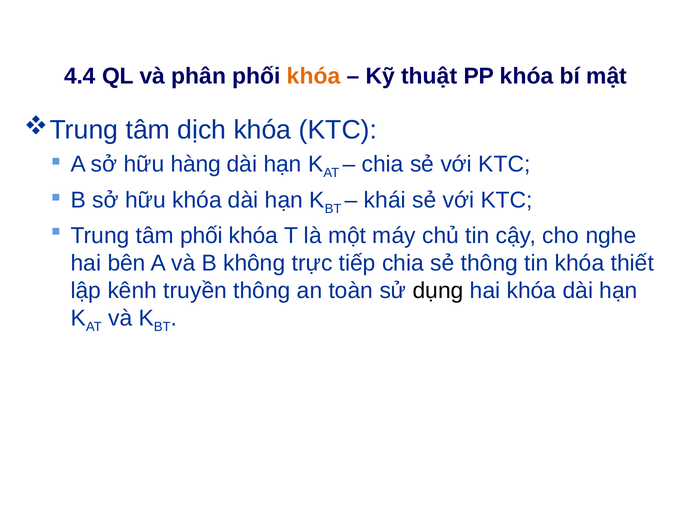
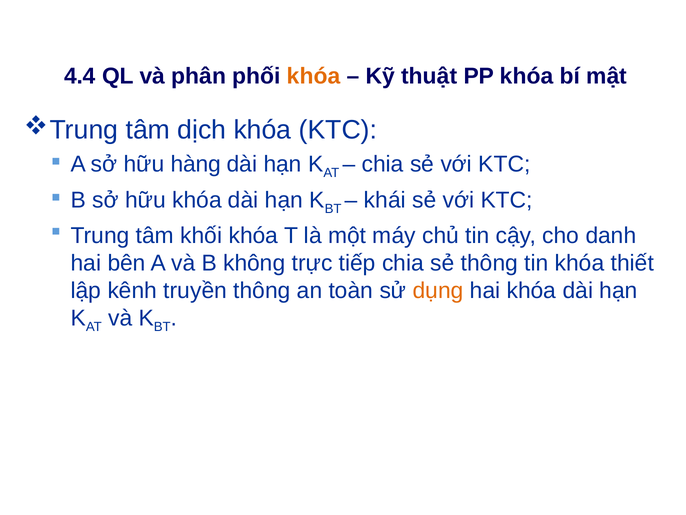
tâm phối: phối -> khối
nghe: nghe -> danh
dụng colour: black -> orange
